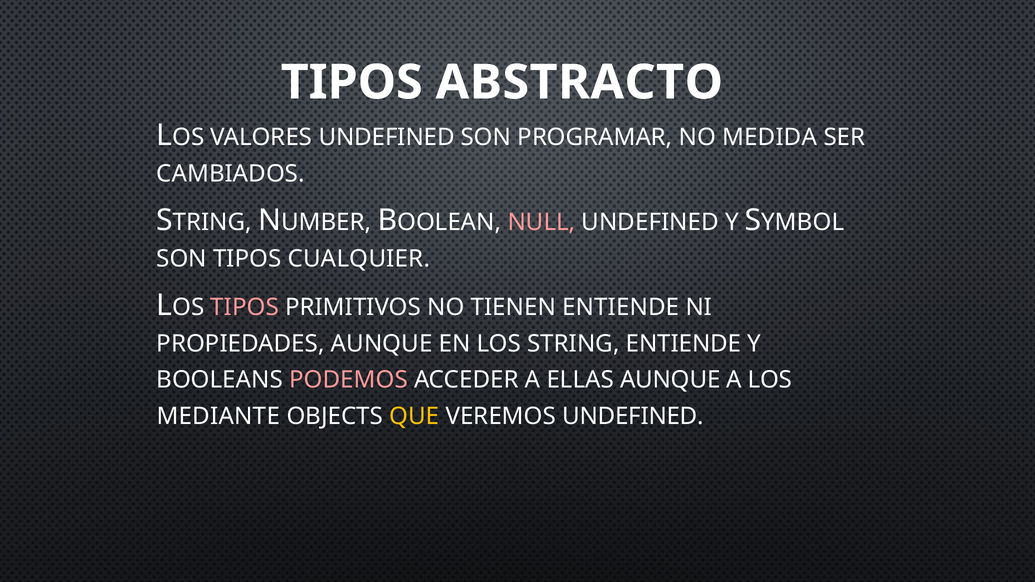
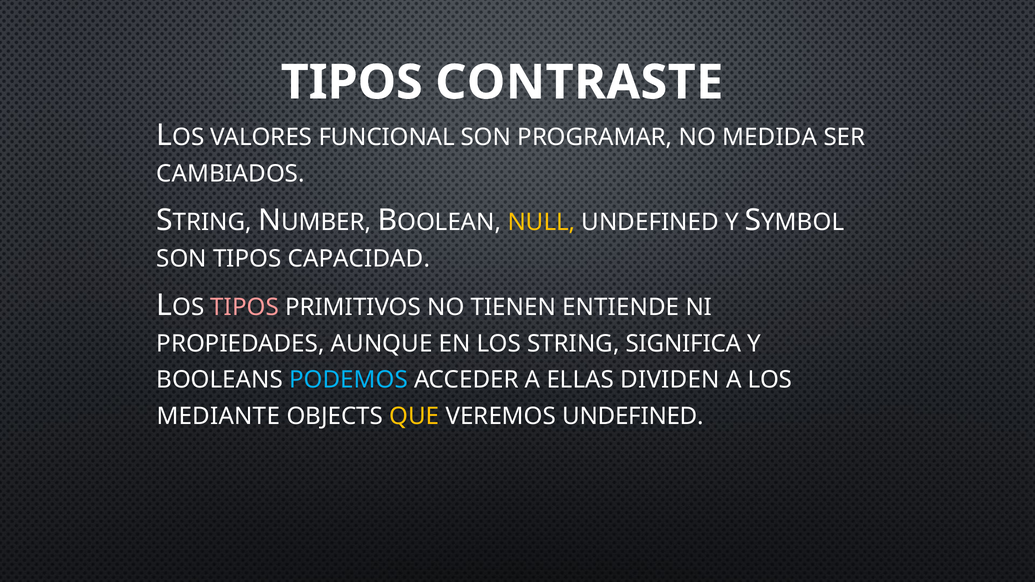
ABSTRACTO: ABSTRACTO -> CONTRASTE
VALORES UNDEFINED: UNDEFINED -> FUNCIONAL
NULL colour: pink -> yellow
CUALQUIER: CUALQUIER -> CAPACIDAD
STRING ENTIENDE: ENTIENDE -> SIGNIFICA
PODEMOS colour: pink -> light blue
ELLAS AUNQUE: AUNQUE -> DIVIDEN
